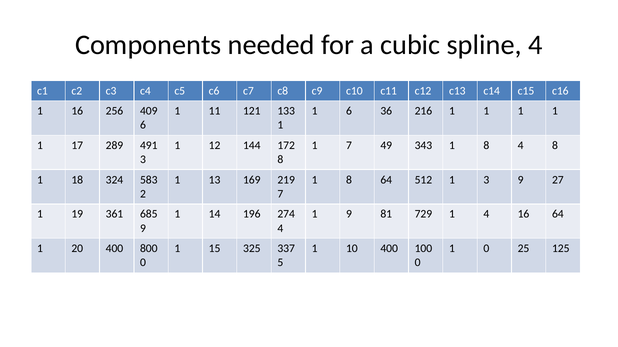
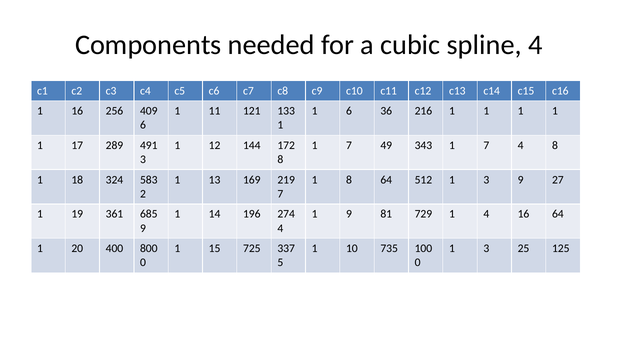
343 1 8: 8 -> 7
325: 325 -> 725
10 400: 400 -> 735
0 at (486, 249): 0 -> 3
